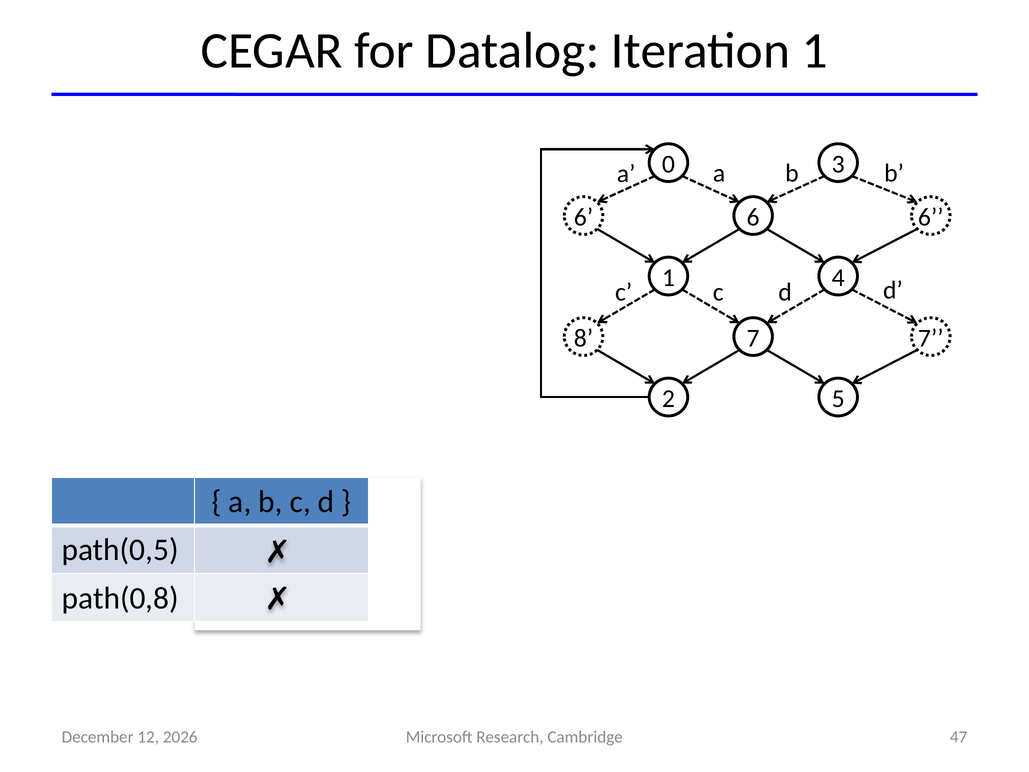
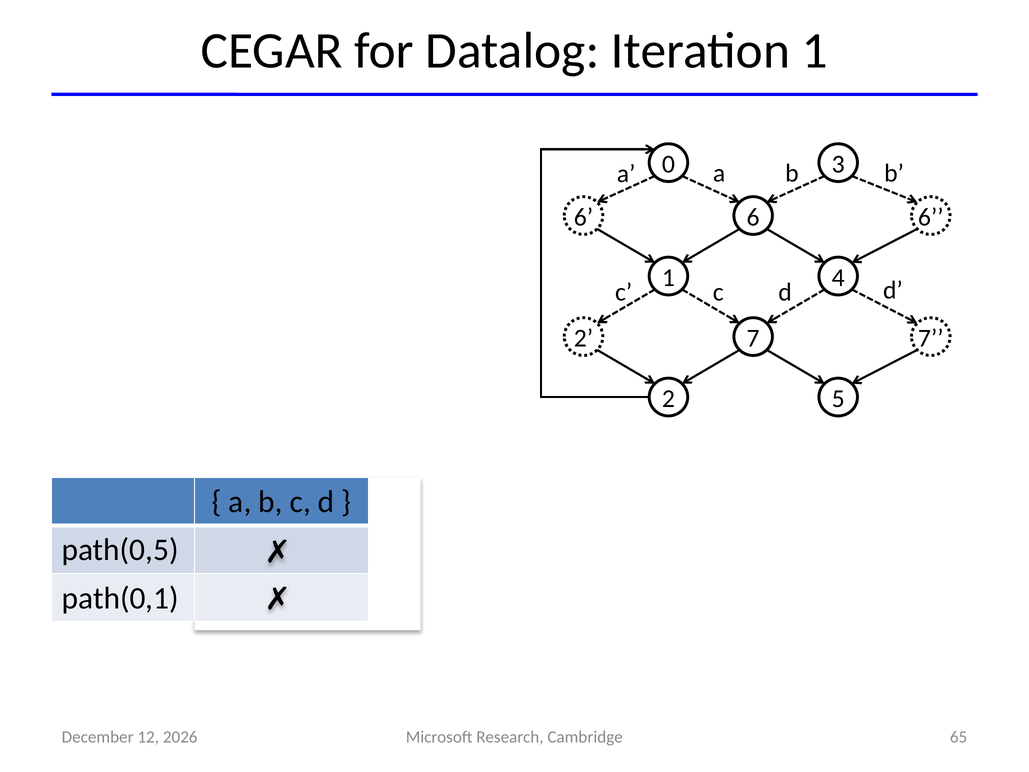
8 at (584, 338): 8 -> 2
path(0,8: path(0,8 -> path(0,1
47: 47 -> 65
